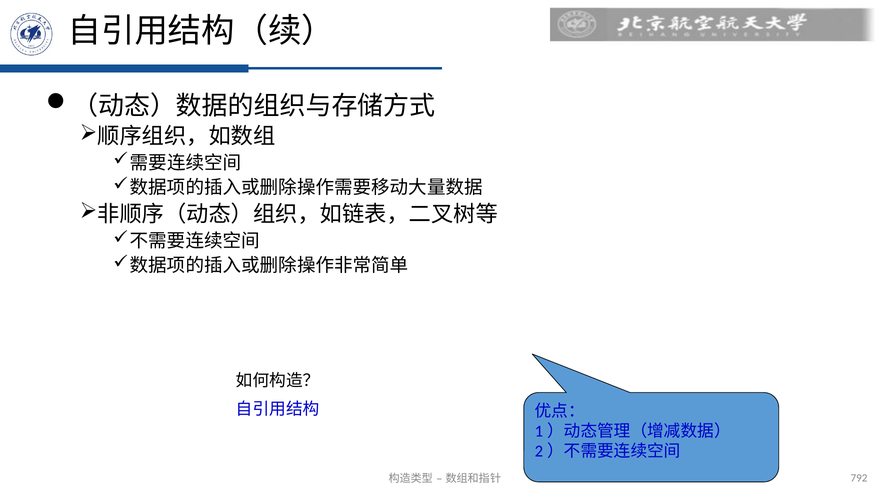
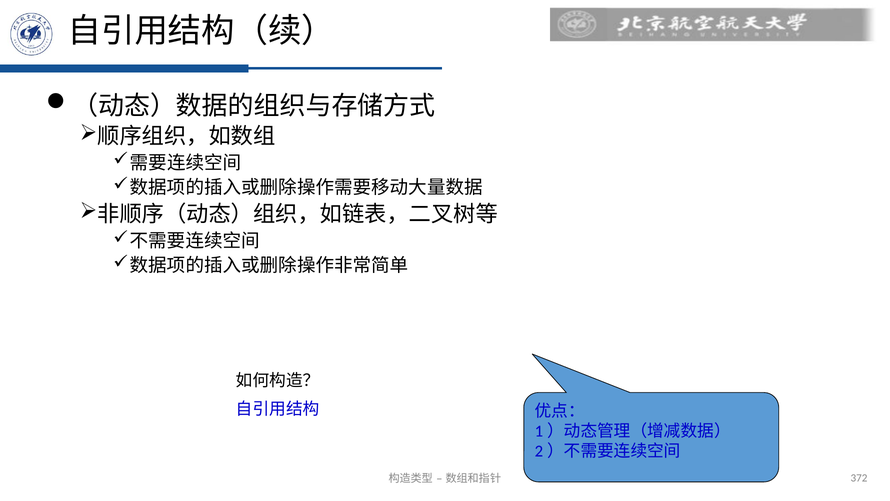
792: 792 -> 372
